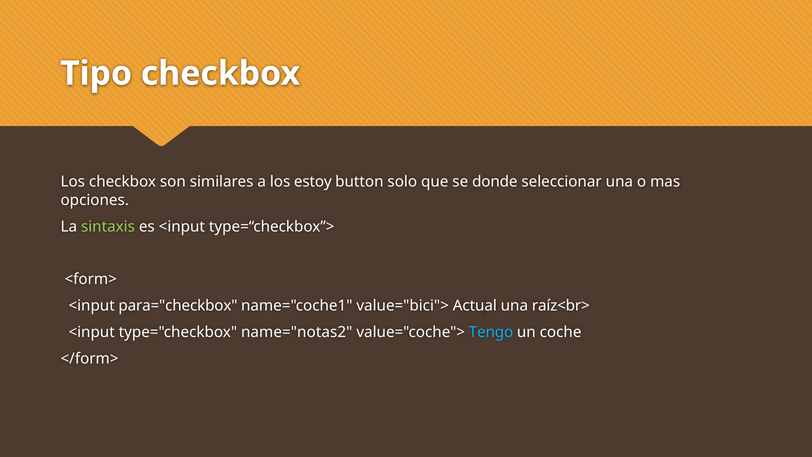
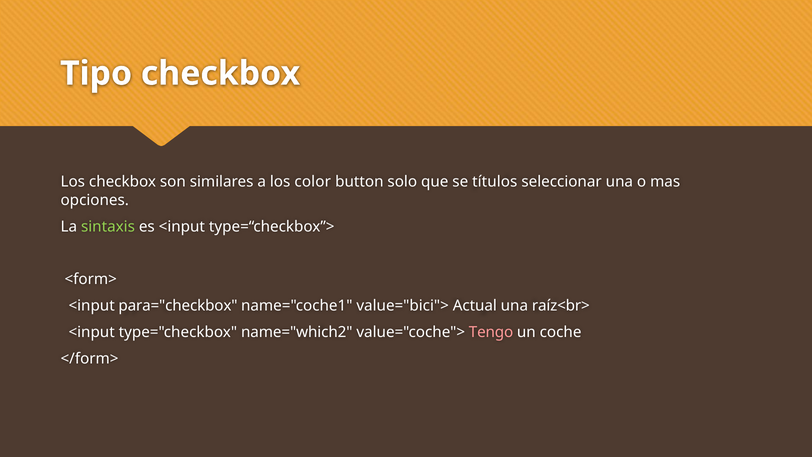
estoy: estoy -> color
donde: donde -> títulos
name="notas2: name="notas2 -> name="which2
Tengo colour: light blue -> pink
